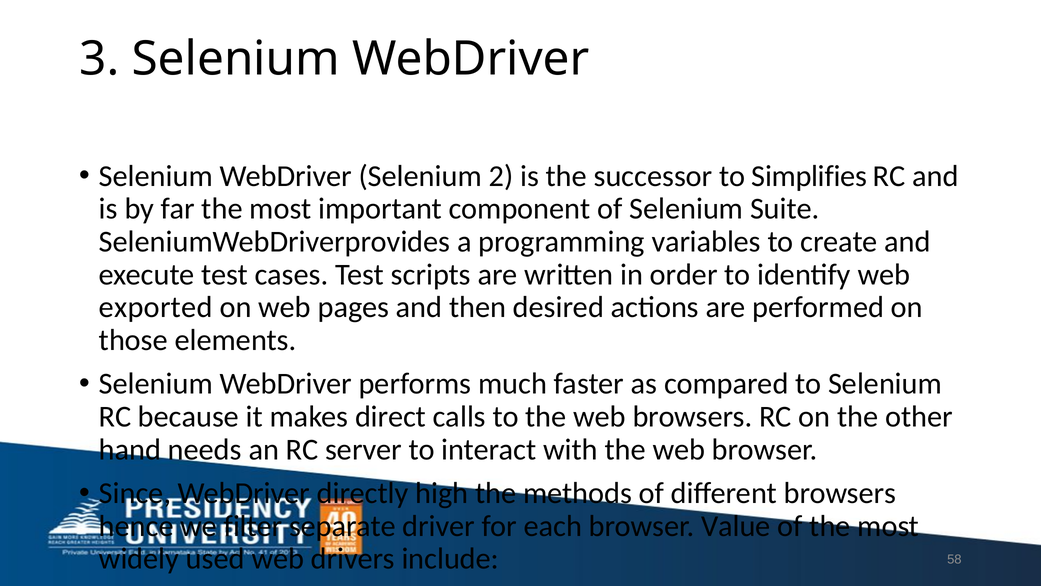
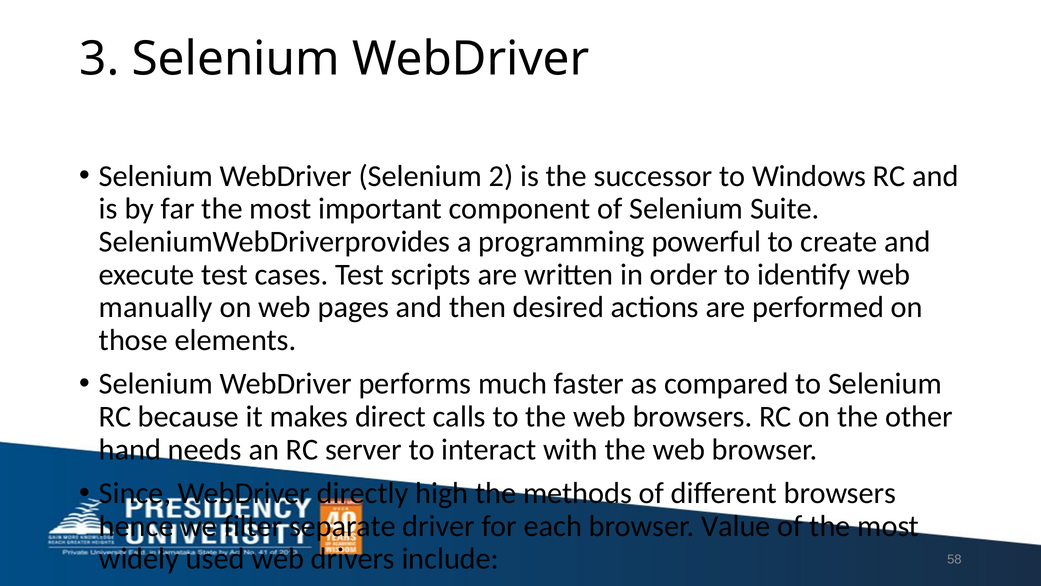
Simplifies: Simplifies -> Windows
variables: variables -> powerful
exported: exported -> manually
